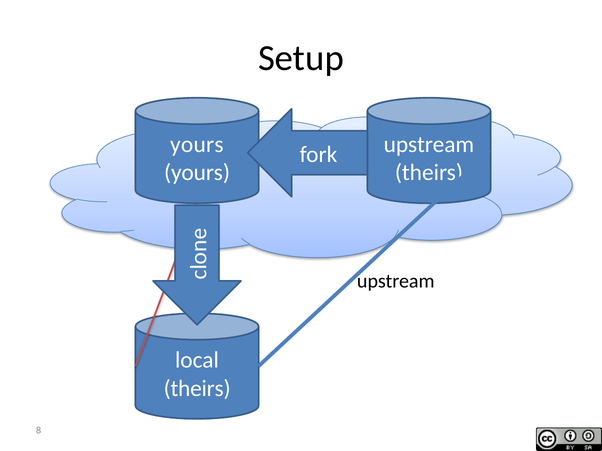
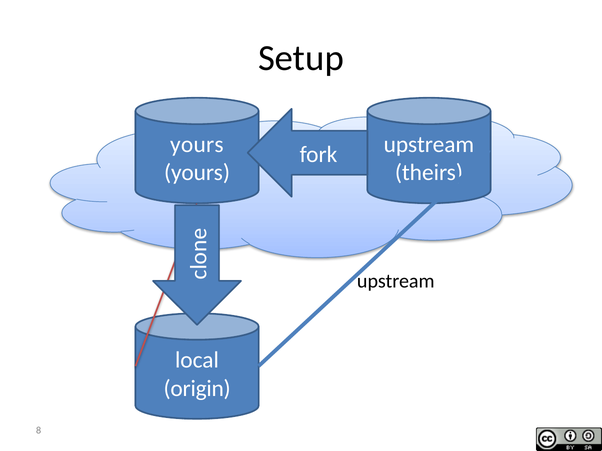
theirs at (197, 389): theirs -> origin
